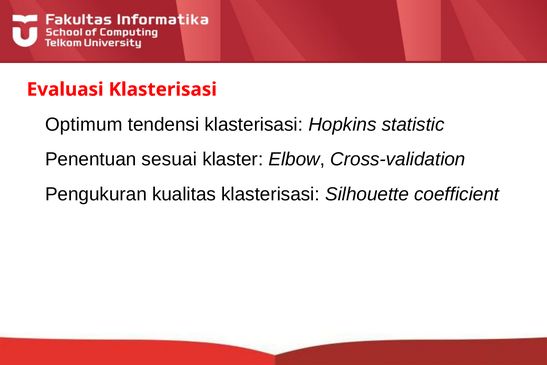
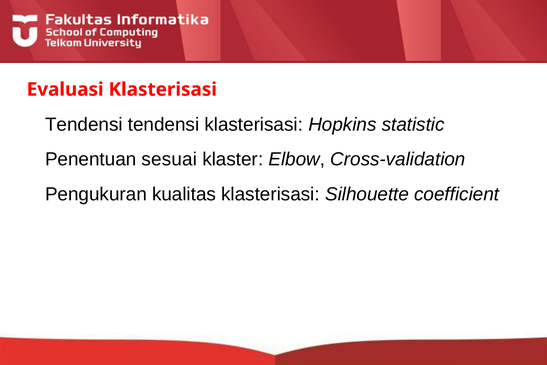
Optimum at (84, 124): Optimum -> Tendensi
